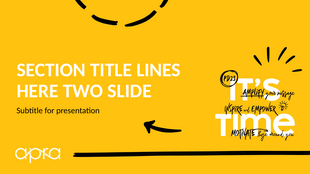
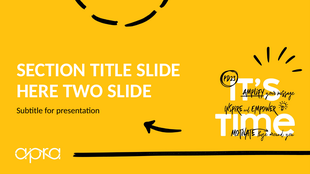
TITLE LINES: LINES -> SLIDE
